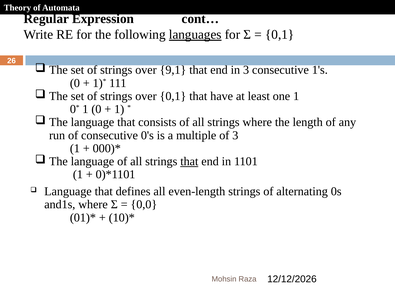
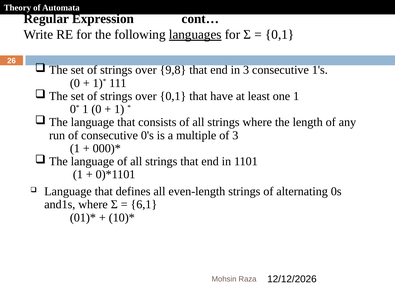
9,1: 9,1 -> 9,8
that at (189, 161) underline: present -> none
0,0: 0,0 -> 6,1
